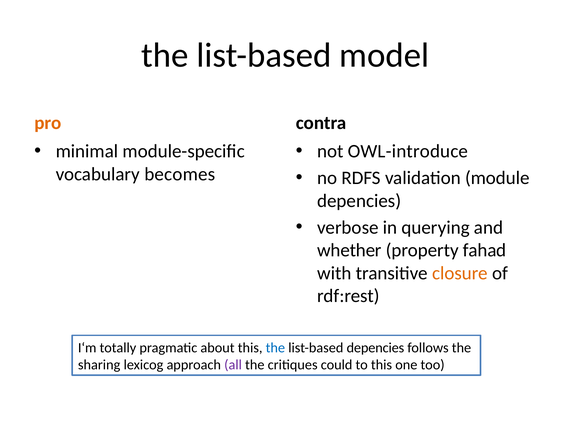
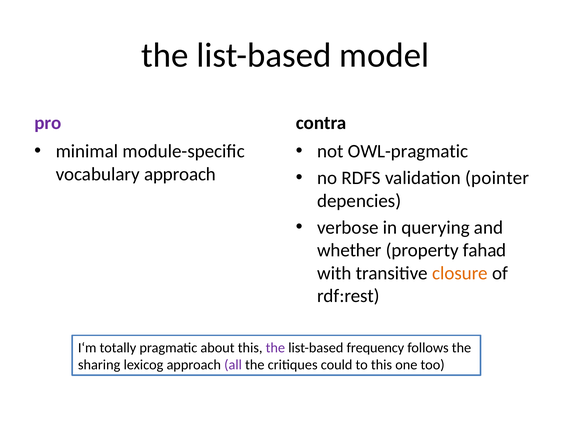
pro colour: orange -> purple
OWL-introduce: OWL-introduce -> OWL-pragmatic
vocabulary becomes: becomes -> approach
module: module -> pointer
the at (275, 348) colour: blue -> purple
list-based depencies: depencies -> frequency
